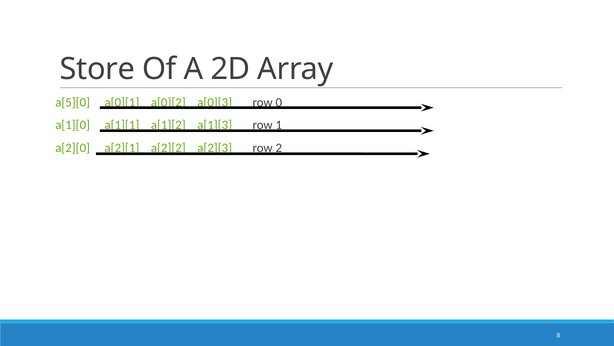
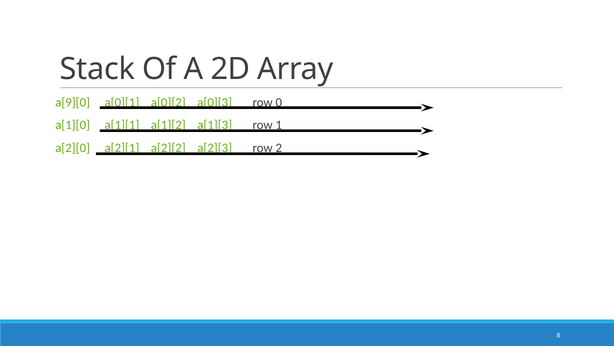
Store: Store -> Stack
a[5][0: a[5][0 -> a[9][0
